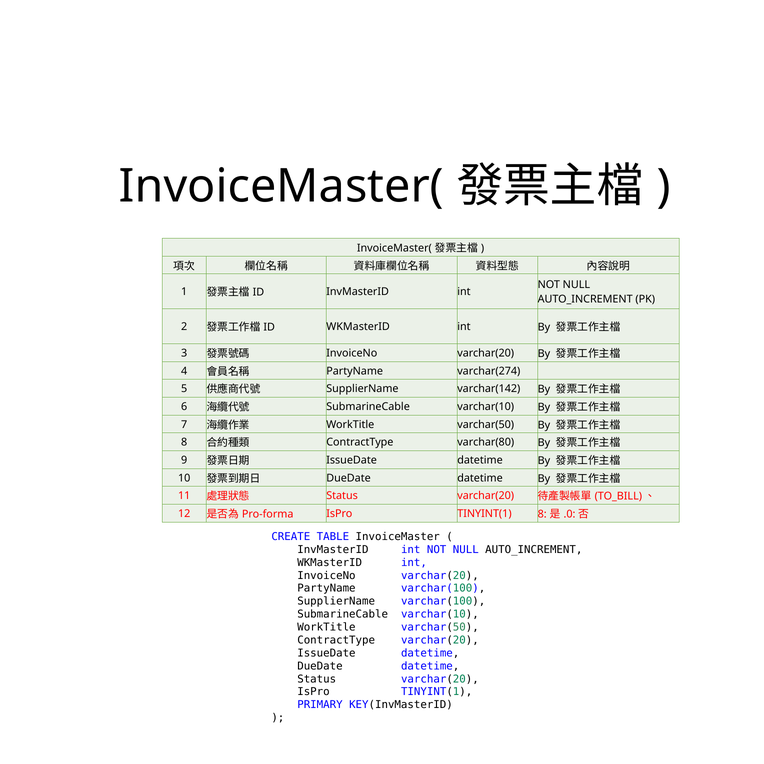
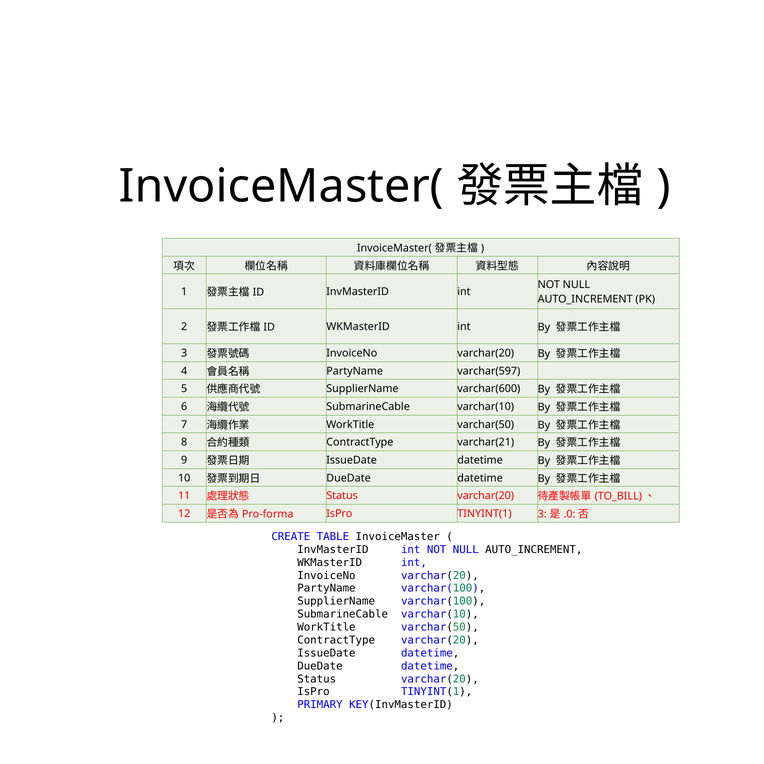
varchar(274: varchar(274 -> varchar(597
varchar(142: varchar(142 -> varchar(600
varchar(80: varchar(80 -> varchar(21
TINYINT(1 8: 8 -> 3
